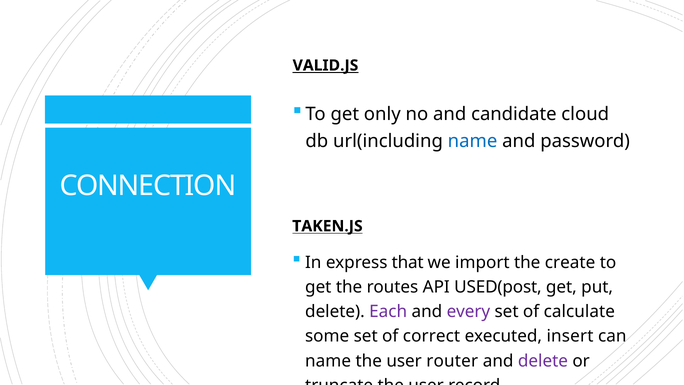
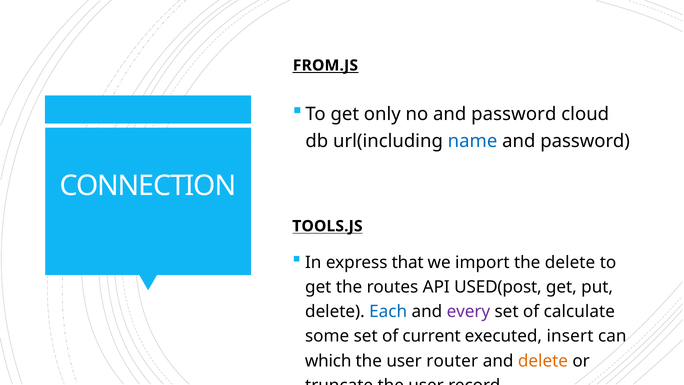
VALID.JS: VALID.JS -> FROM.JS
no and candidate: candidate -> password
TAKEN.JS: TAKEN.JS -> TOOLS.JS
the create: create -> delete
Each colour: purple -> blue
correct: correct -> current
name at (328, 361): name -> which
delete at (543, 361) colour: purple -> orange
